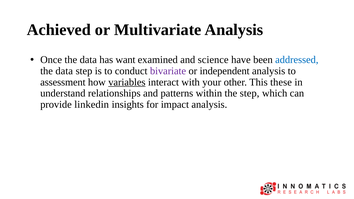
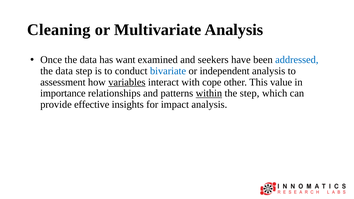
Achieved: Achieved -> Cleaning
science: science -> seekers
bivariate colour: purple -> blue
your: your -> cope
these: these -> value
understand: understand -> importance
within underline: none -> present
linkedin: linkedin -> effective
